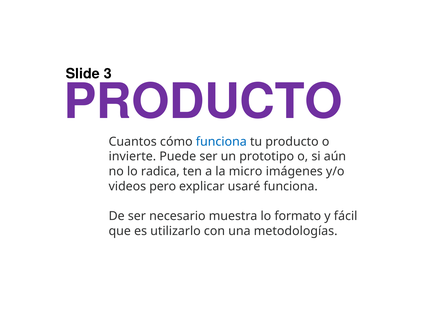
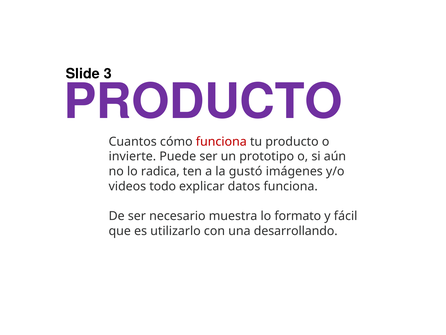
funciona at (221, 141) colour: blue -> red
micro: micro -> gustó
pero: pero -> todo
usaré: usaré -> datos
metodologías: metodologías -> desarrollando
